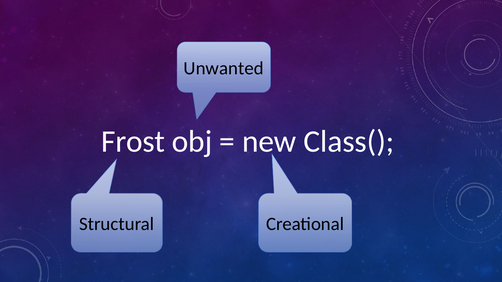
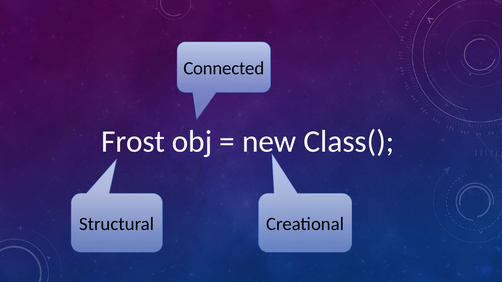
Unwanted: Unwanted -> Connected
